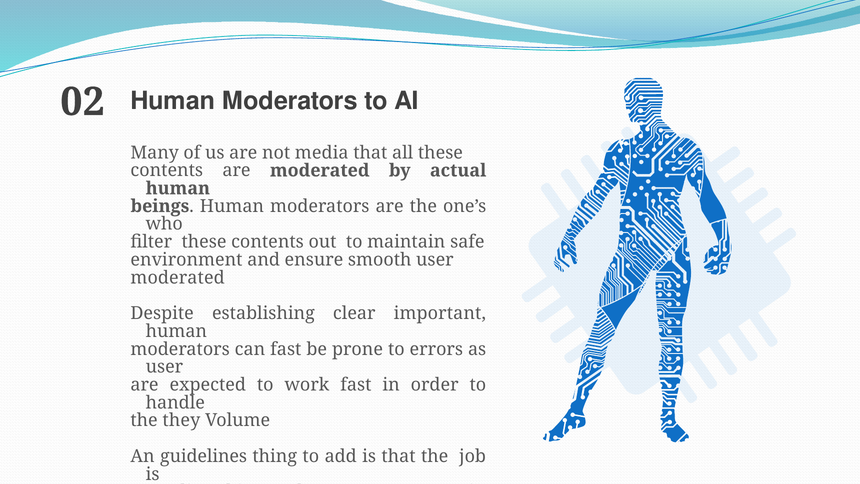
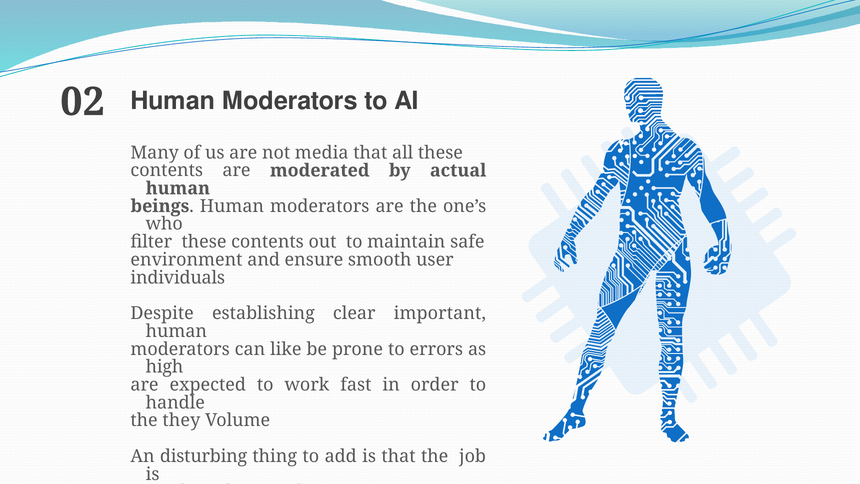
moderated at (178, 278): moderated -> individuals
can fast: fast -> like
user at (164, 367): user -> high
An guidelines: guidelines -> disturbing
